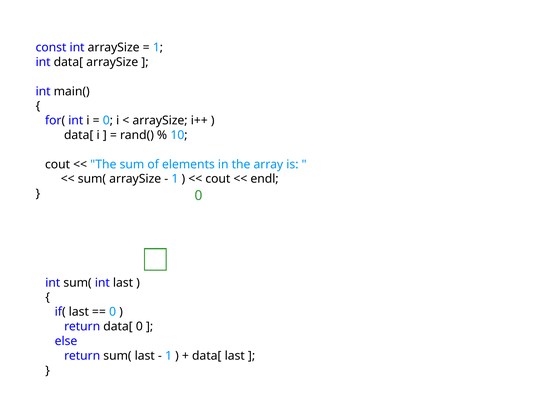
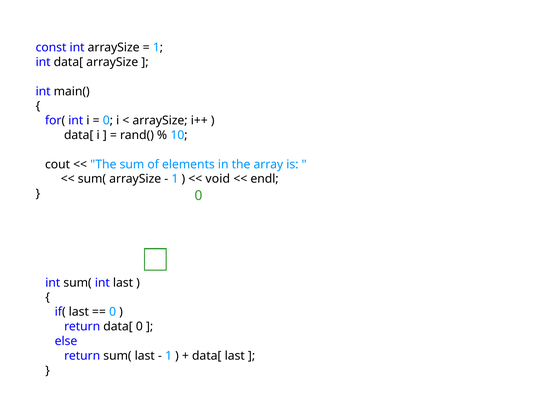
cout at (218, 179): cout -> void
